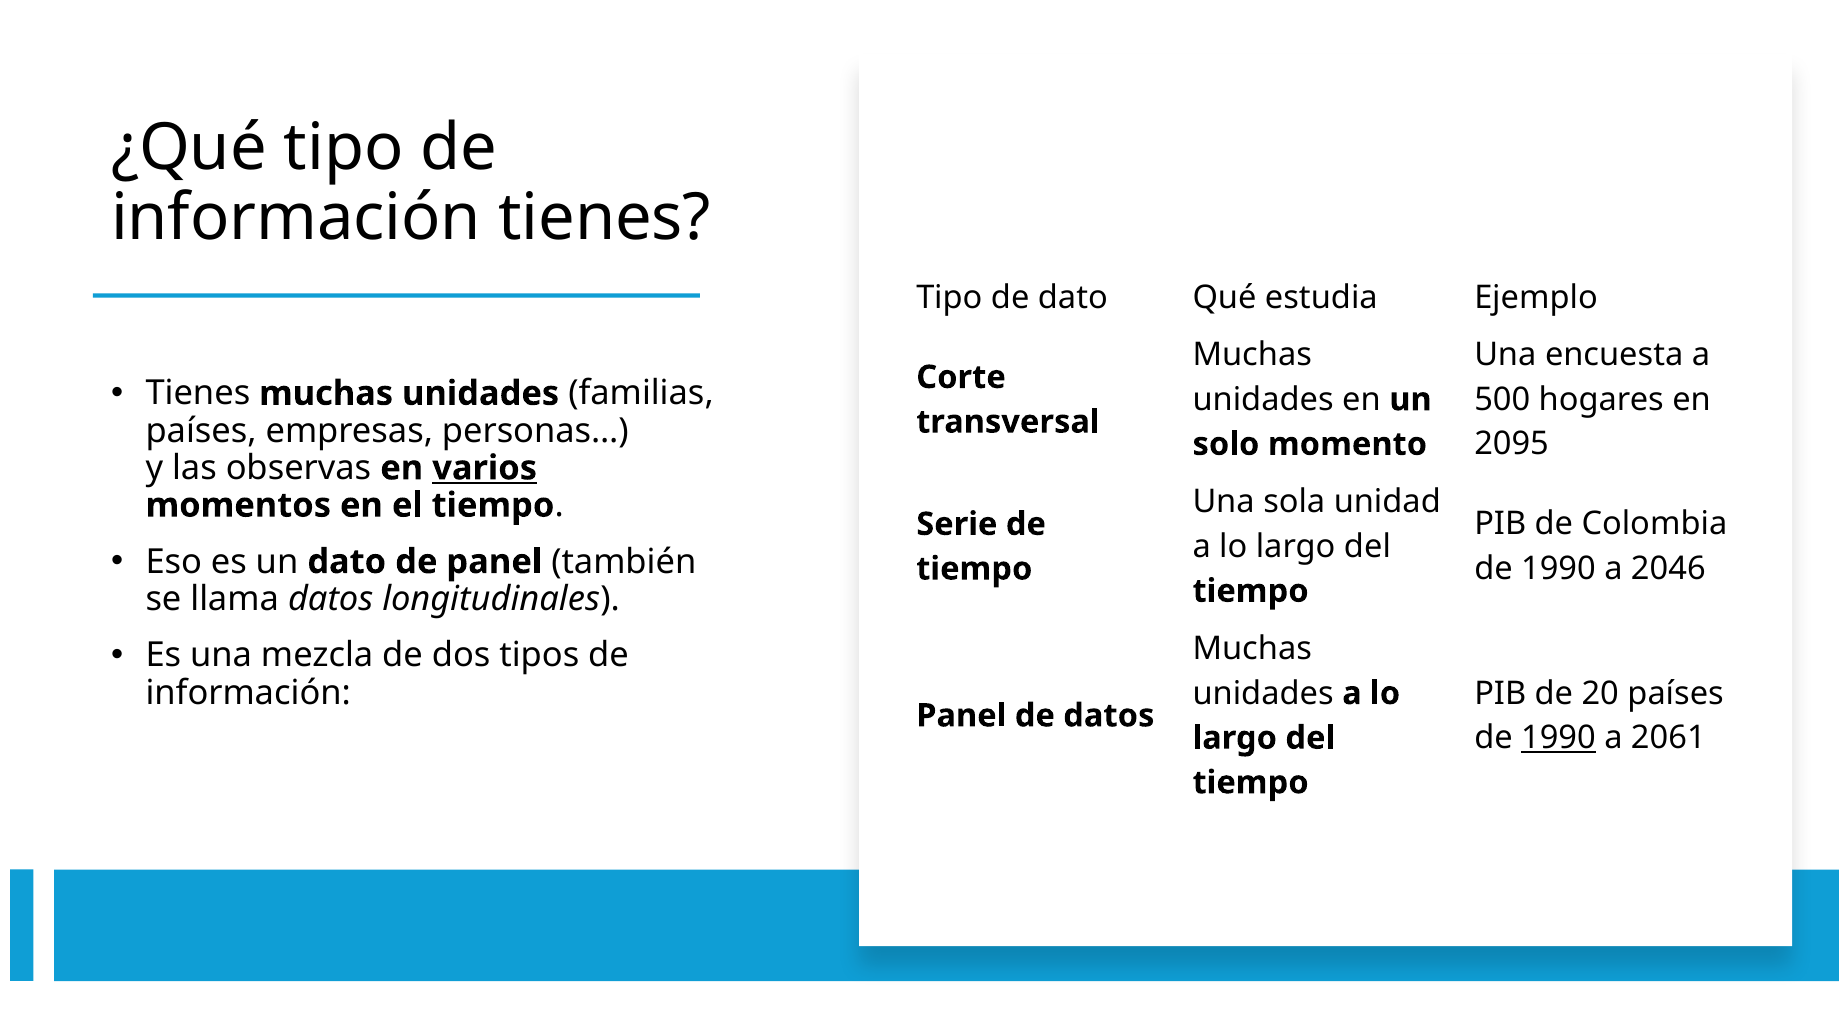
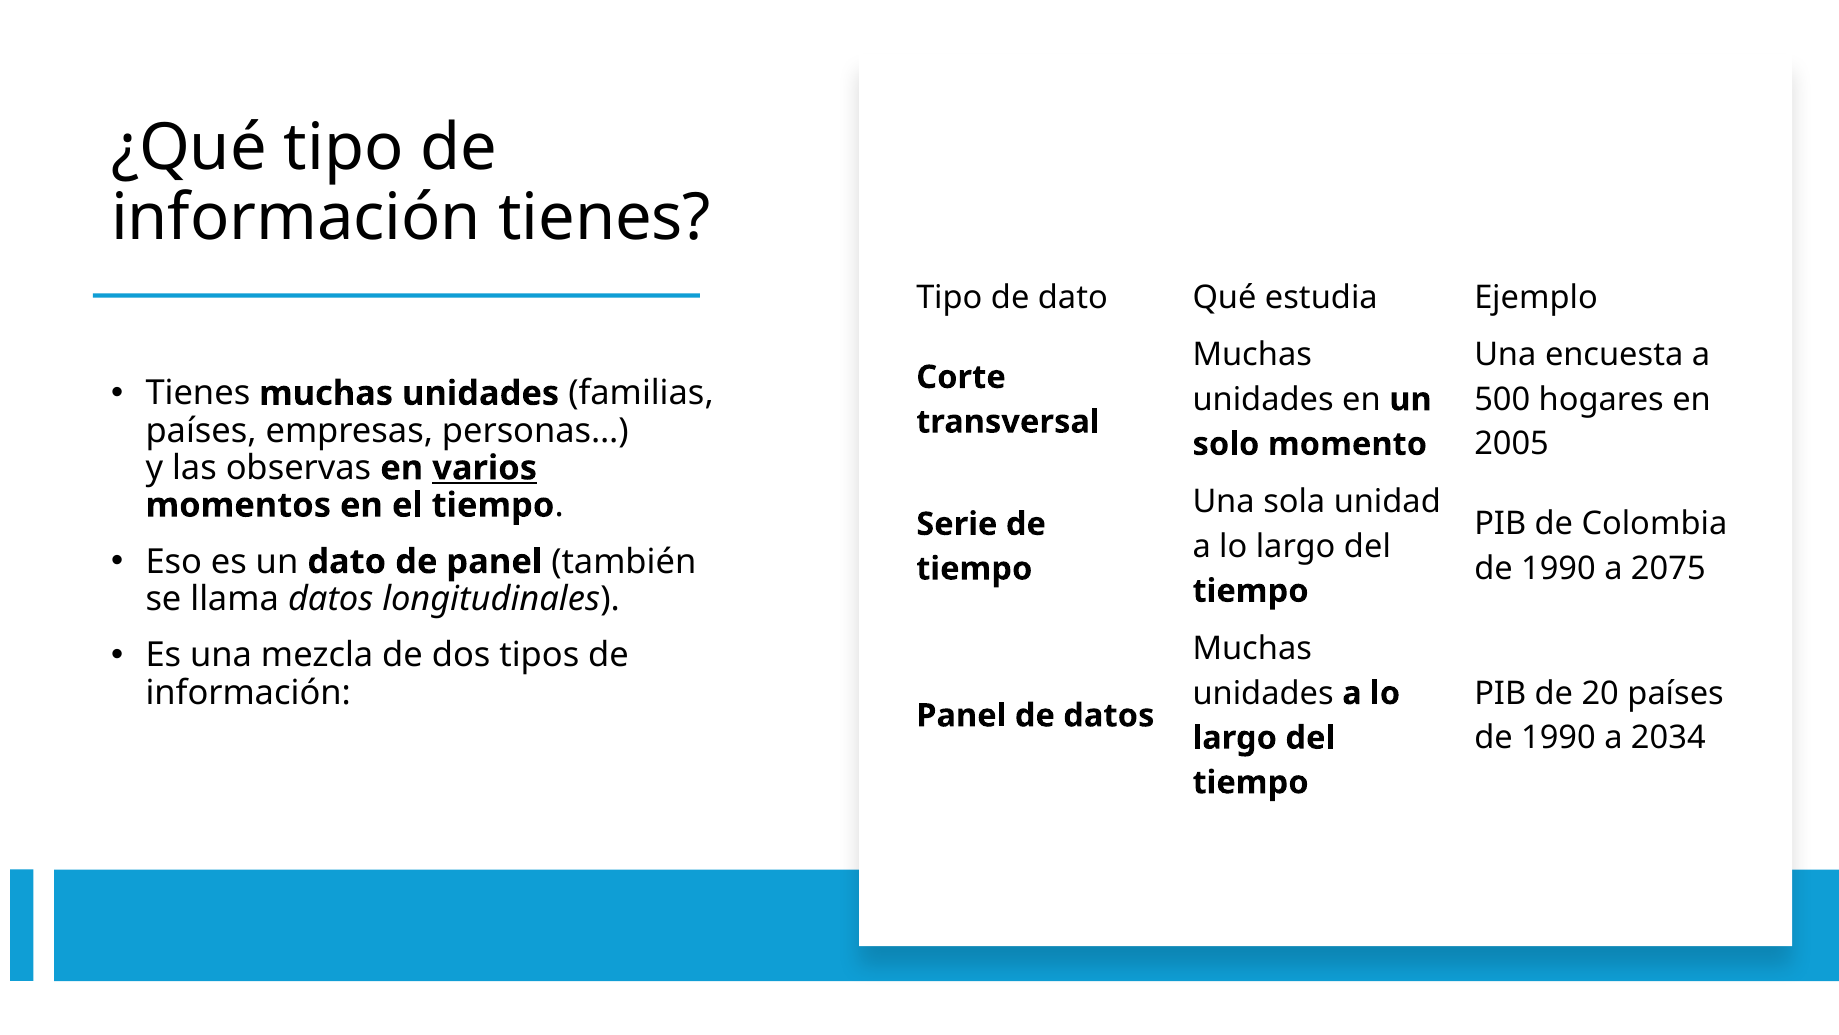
2095: 2095 -> 2005
2046: 2046 -> 2075
1990 at (1558, 738) underline: present -> none
2061: 2061 -> 2034
